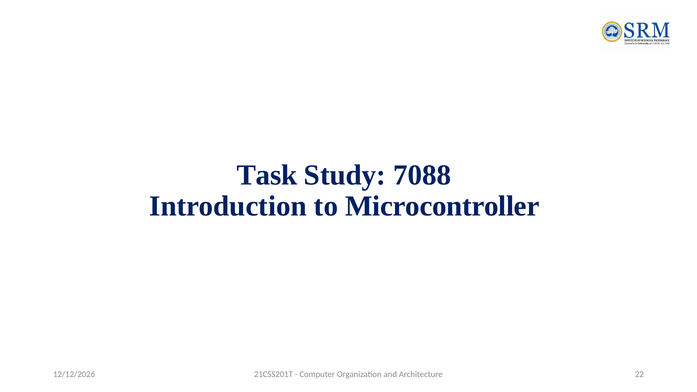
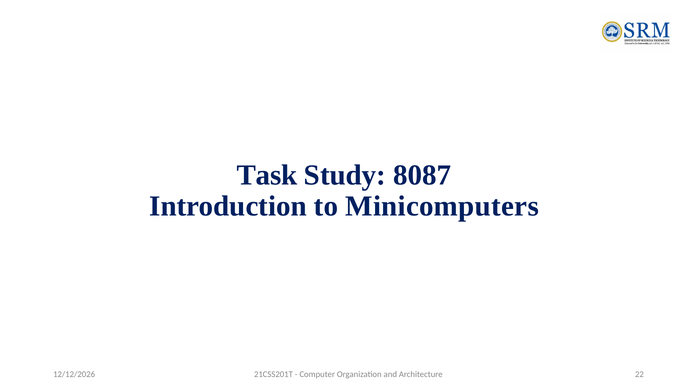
7088: 7088 -> 8087
Microcontroller: Microcontroller -> Minicomputers
